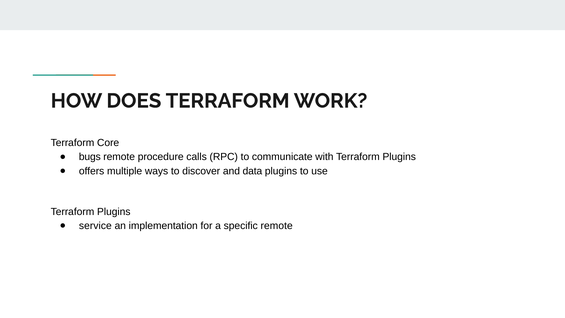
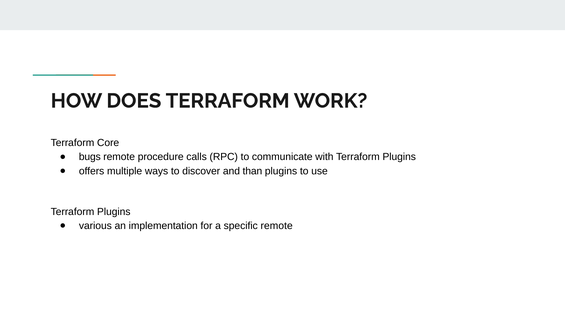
data: data -> than
service: service -> various
